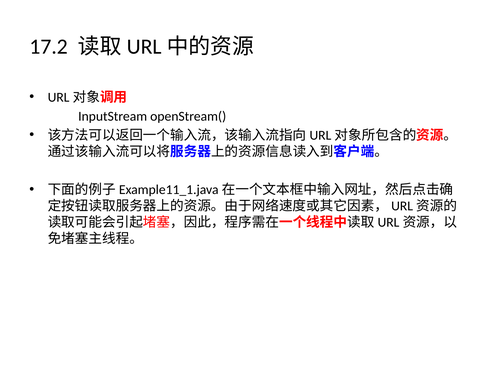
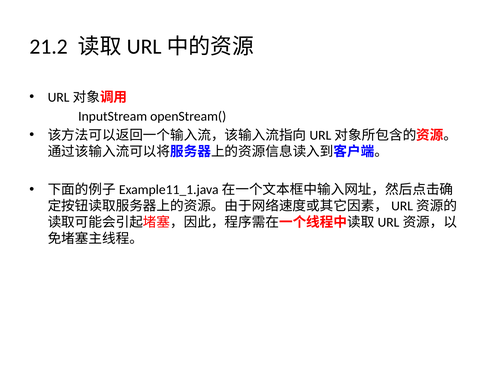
17.2: 17.2 -> 21.2
